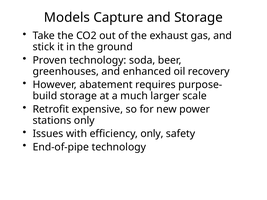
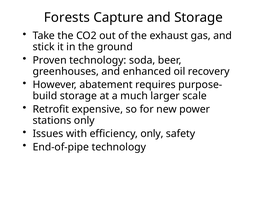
Models: Models -> Forests
